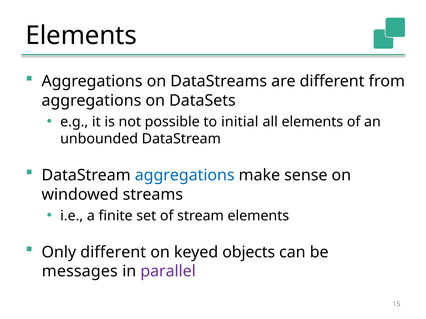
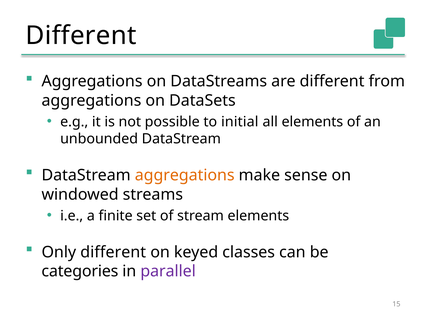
Elements at (81, 36): Elements -> Different
aggregations at (185, 176) colour: blue -> orange
objects: objects -> classes
messages: messages -> categories
